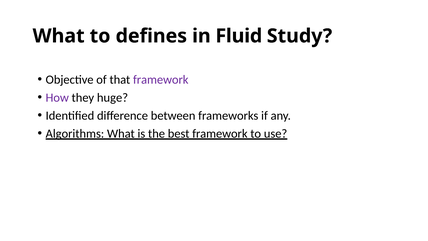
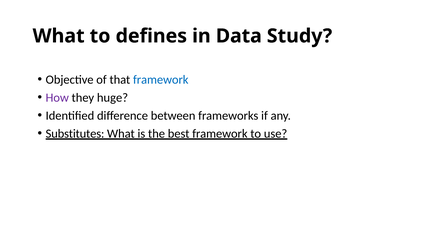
Fluid: Fluid -> Data
framework at (161, 80) colour: purple -> blue
Algorithms: Algorithms -> Substitutes
